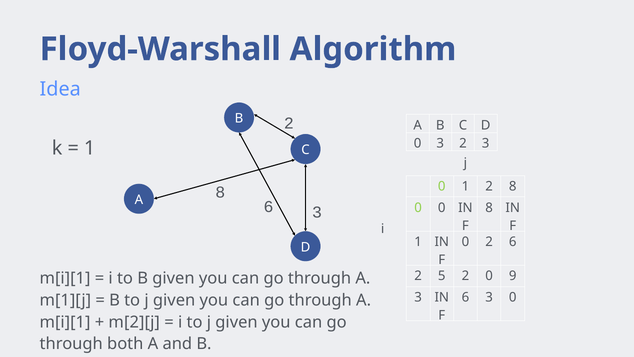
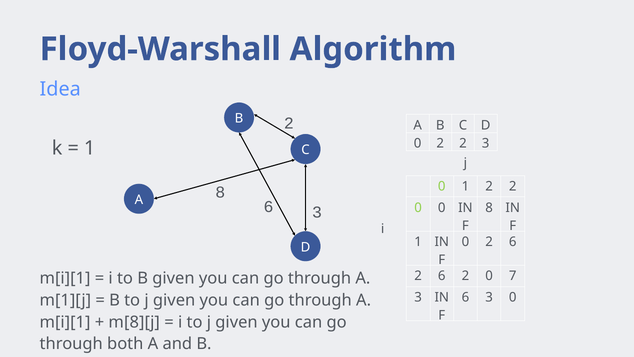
3 at (440, 143): 3 -> 2
1 2 8: 8 -> 2
5 at (442, 276): 5 -> 6
9: 9 -> 7
m[2][j: m[2][j -> m[8][j
